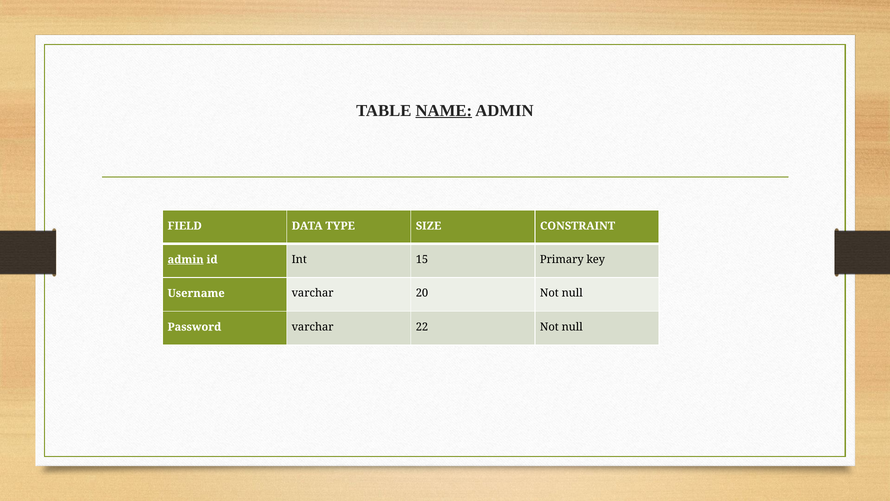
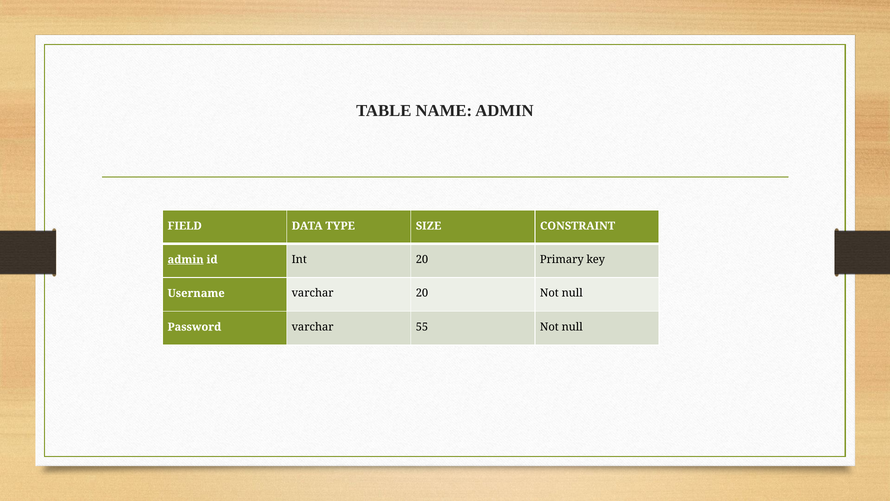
NAME underline: present -> none
Int 15: 15 -> 20
22: 22 -> 55
